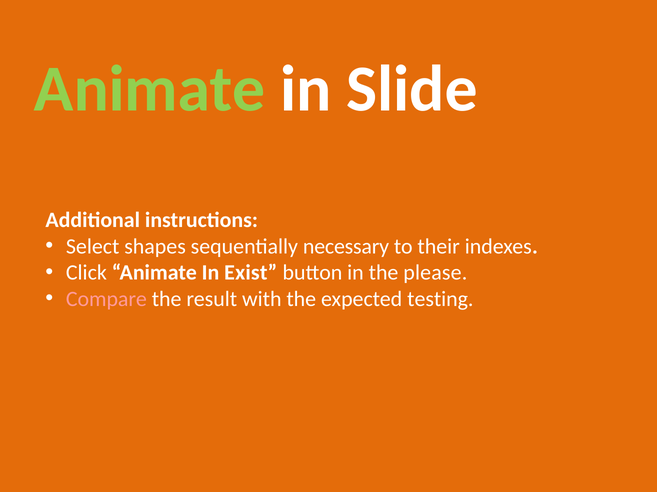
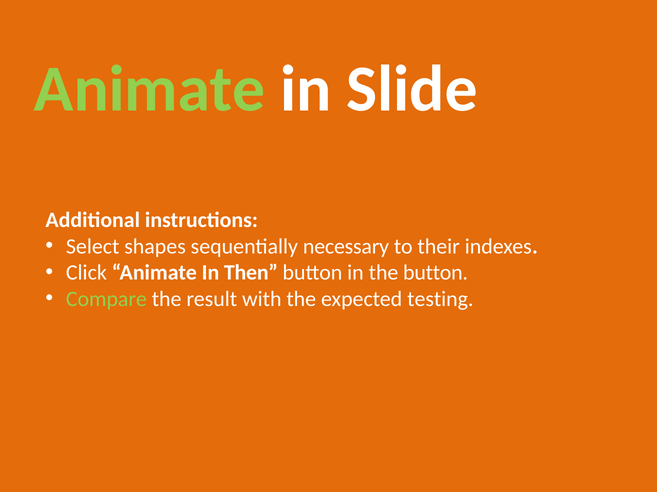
Exist: Exist -> Then
the please: please -> button
Compare colour: pink -> light green
